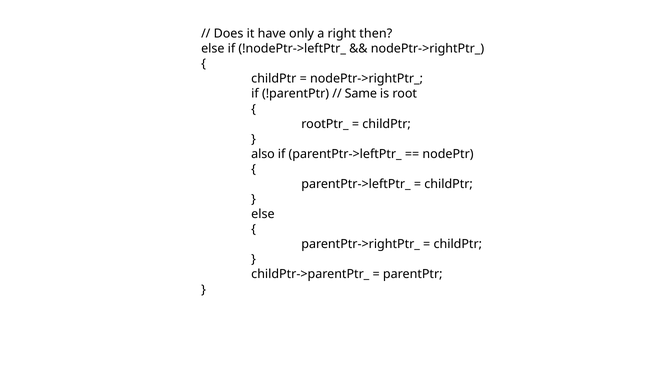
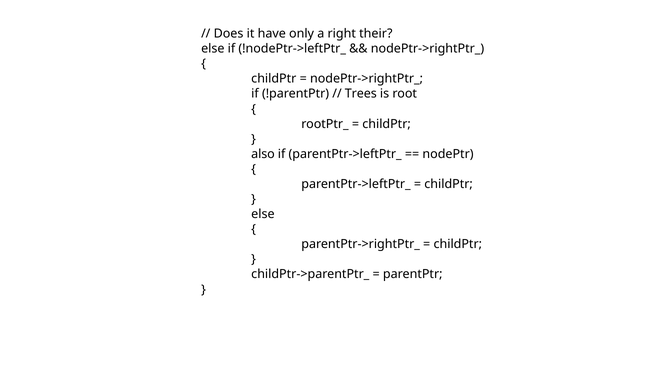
then: then -> their
Same: Same -> Trees
